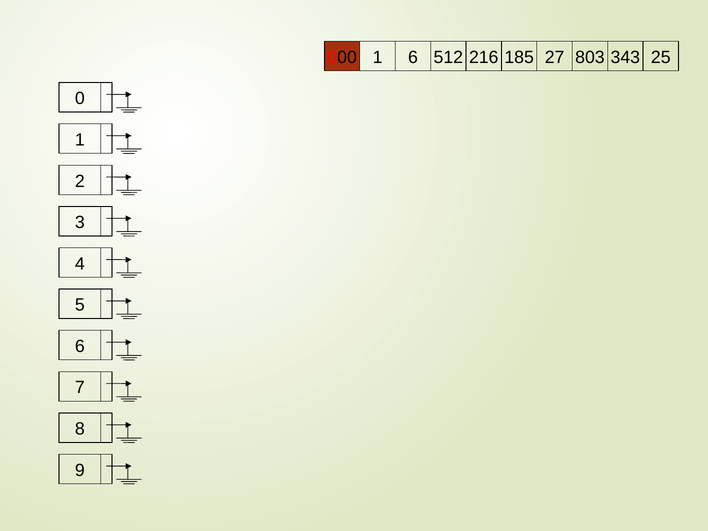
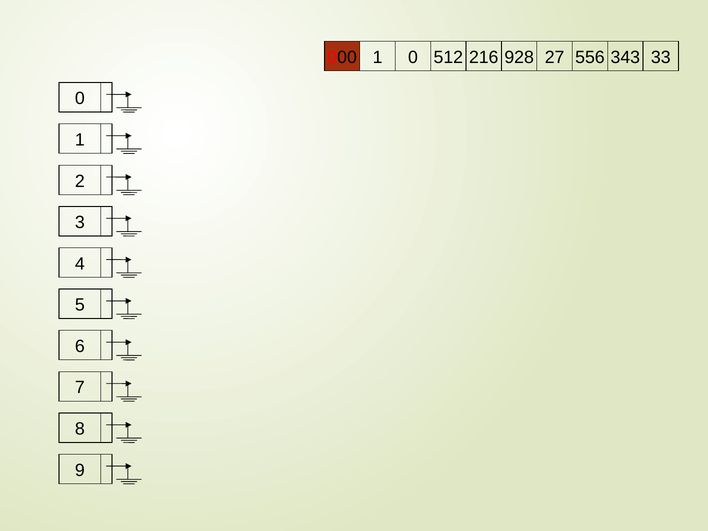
1 6: 6 -> 0
185: 185 -> 928
803: 803 -> 556
25: 25 -> 33
